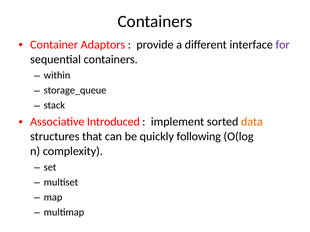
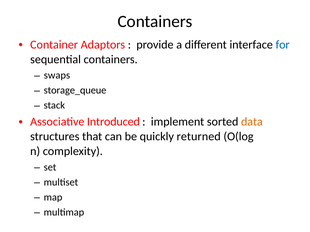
for colour: purple -> blue
within: within -> swaps
following: following -> returned
